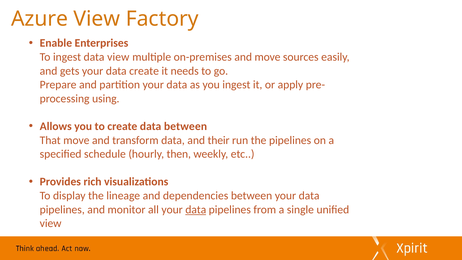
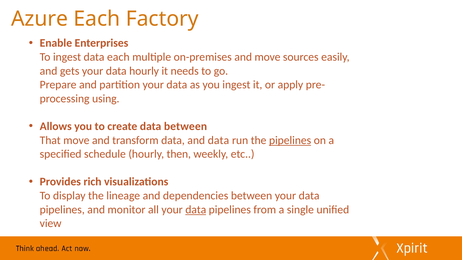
Azure View: View -> Each
data view: view -> each
data create: create -> hourly
and their: their -> data
pipelines at (290, 140) underline: none -> present
